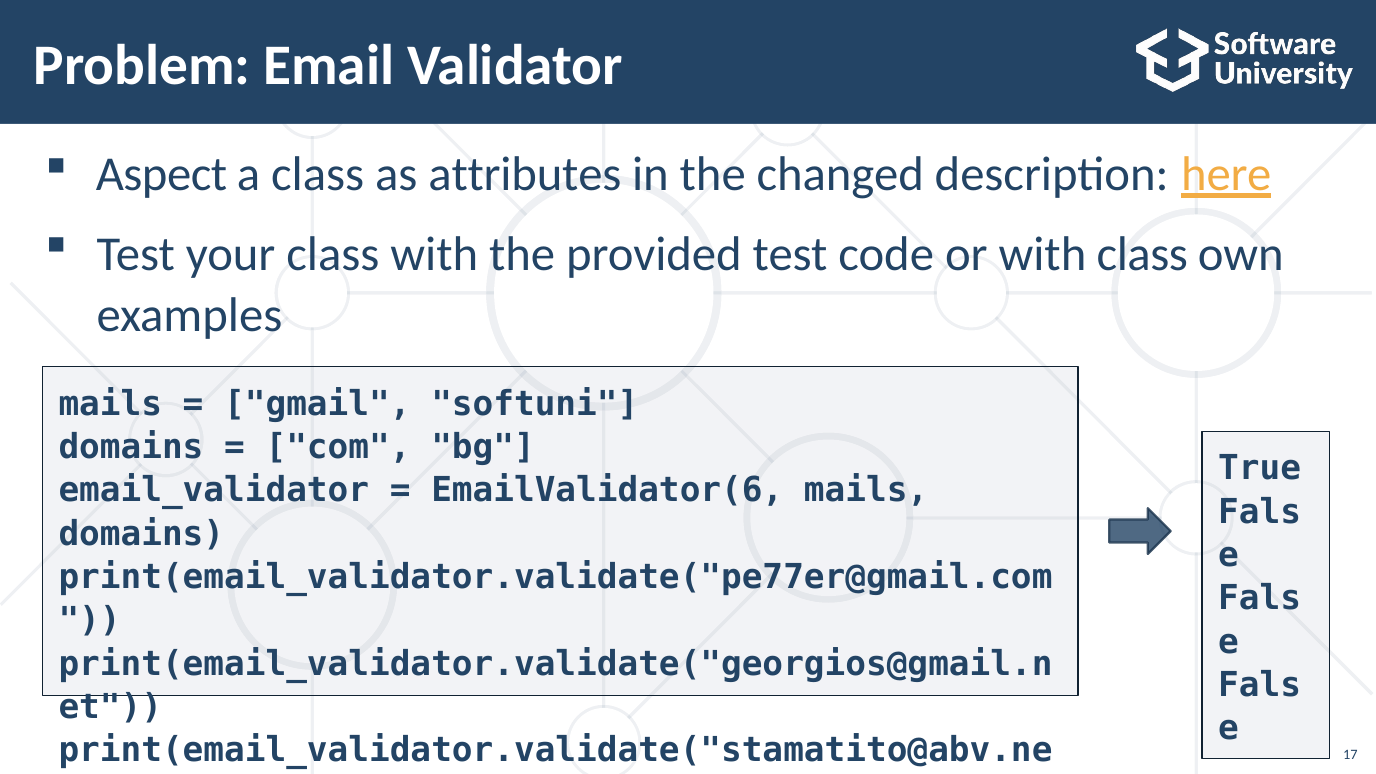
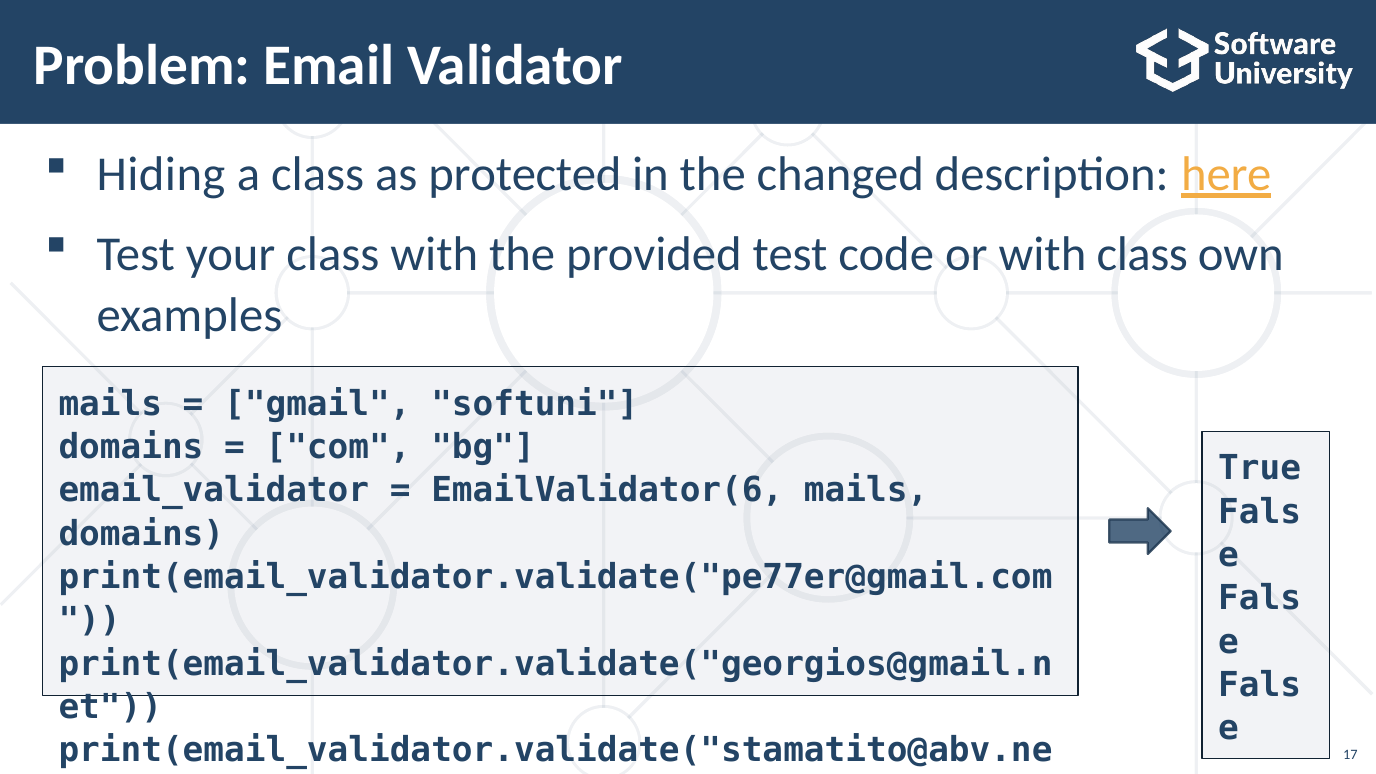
Aspect: Aspect -> Hiding
attributes: attributes -> protected
